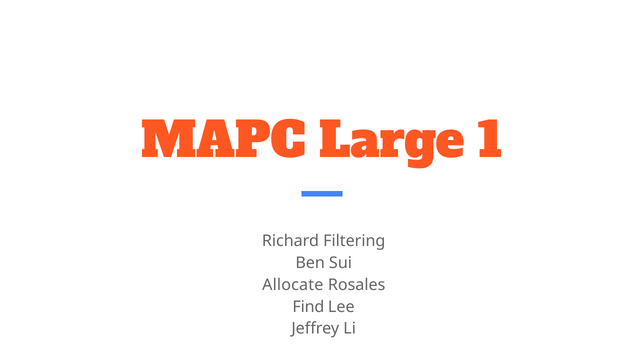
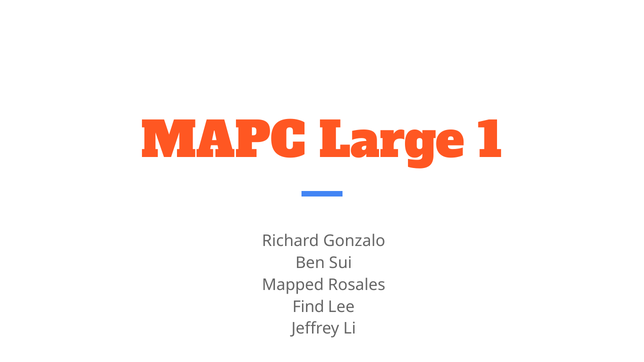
Filtering: Filtering -> Gonzalo
Allocate: Allocate -> Mapped
